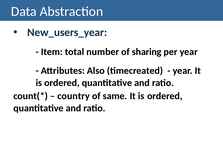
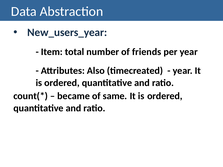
sharing: sharing -> friends
country: country -> became
